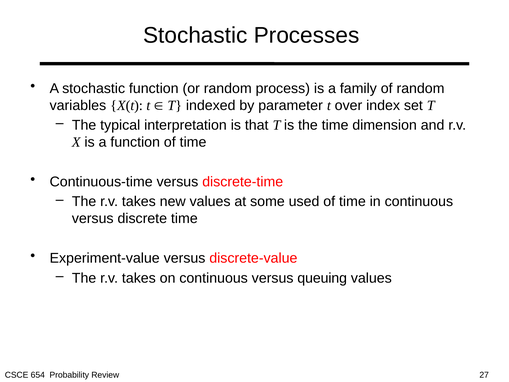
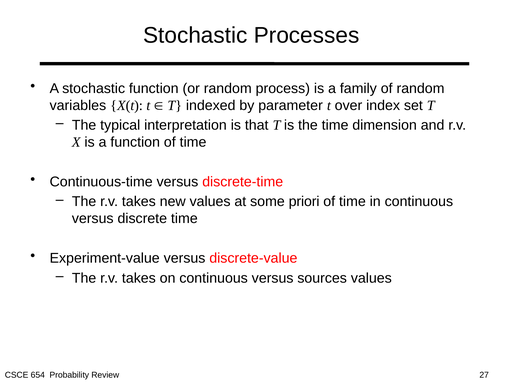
used: used -> priori
queuing: queuing -> sources
